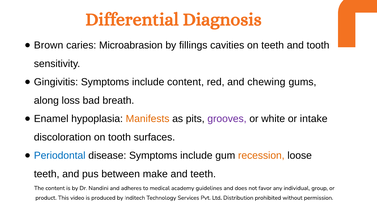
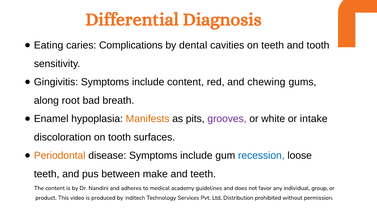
Brown: Brown -> Eating
Microabrasion: Microabrasion -> Complications
fillings: fillings -> dental
loss: loss -> root
Periodontal colour: blue -> orange
recession colour: orange -> blue
